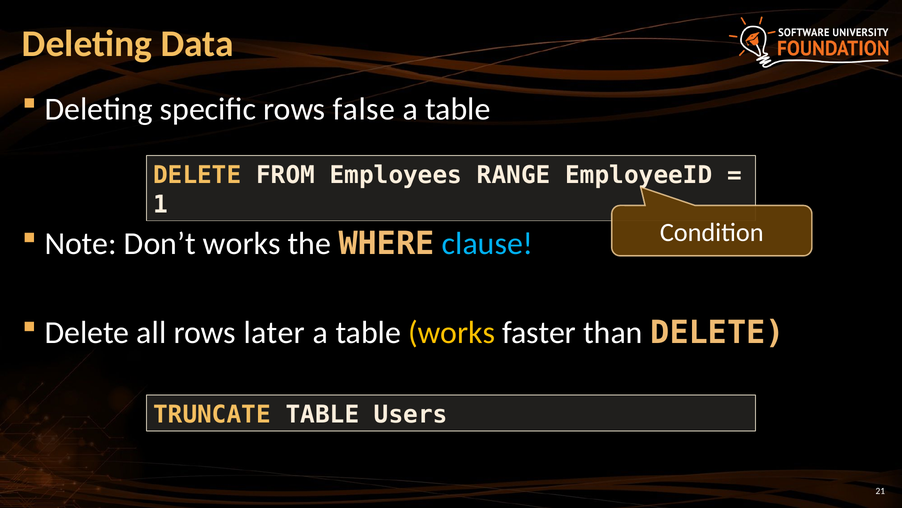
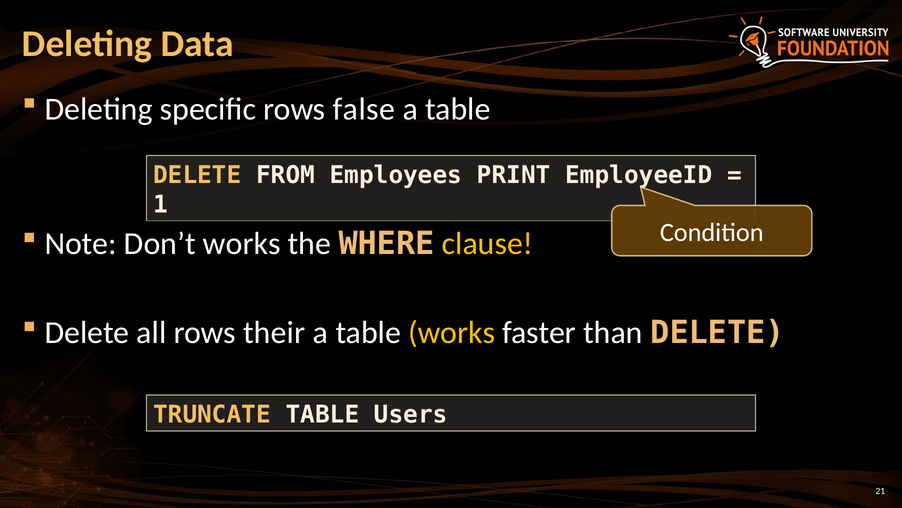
RANGE: RANGE -> PRINT
clause colour: light blue -> yellow
later: later -> their
